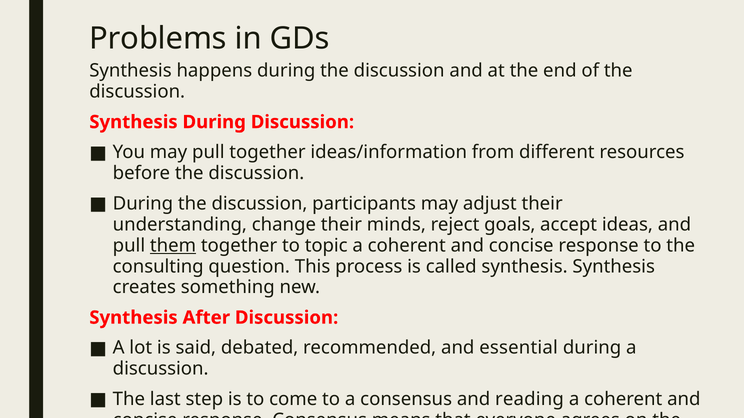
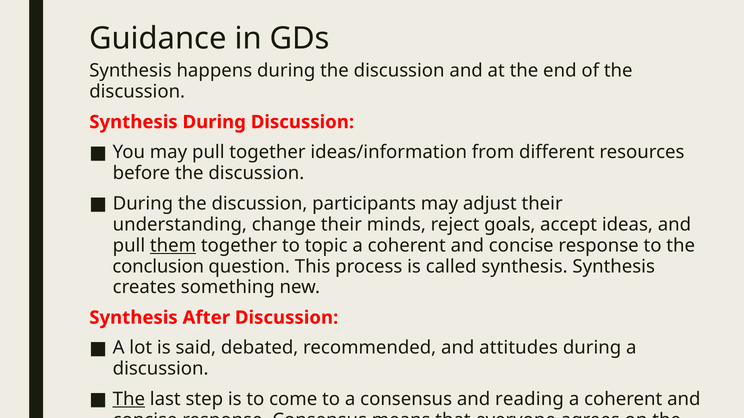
Problems: Problems -> Guidance
consulting: consulting -> conclusion
essential: essential -> attitudes
The at (129, 400) underline: none -> present
